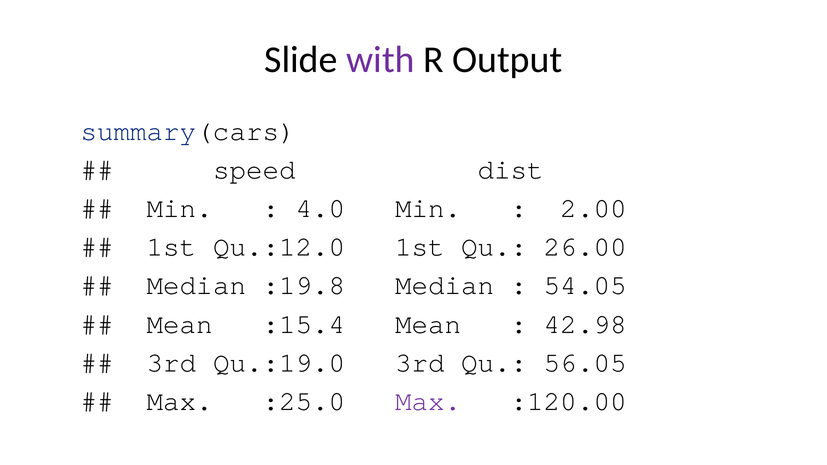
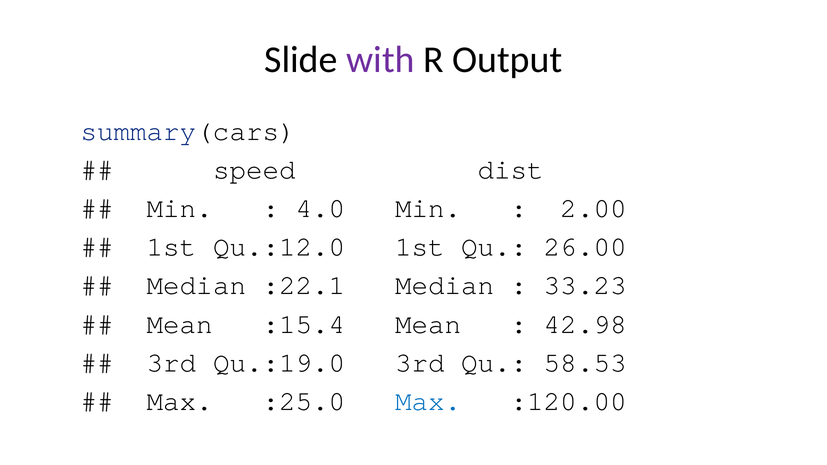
:19.8: :19.8 -> :22.1
54.05: 54.05 -> 33.23
56.05: 56.05 -> 58.53
Max at (428, 401) colour: purple -> blue
